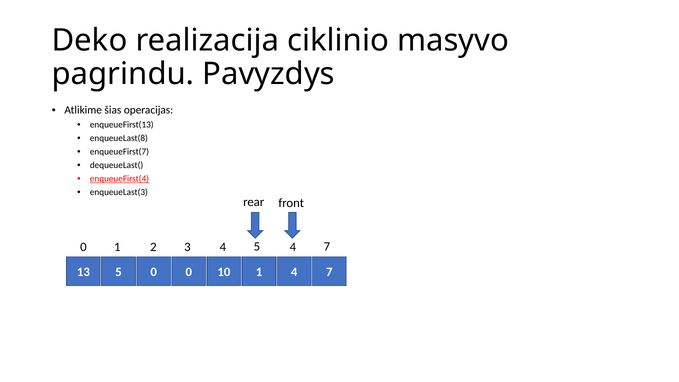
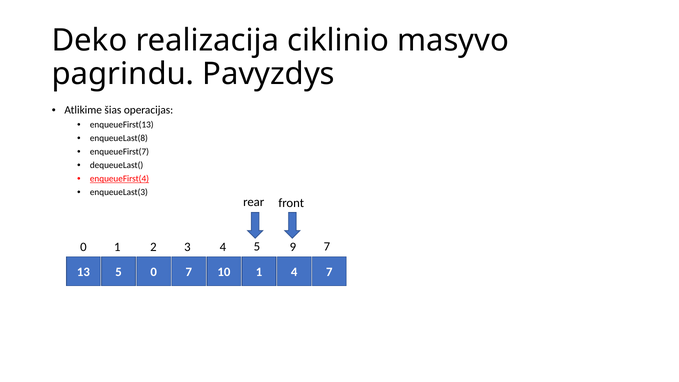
5 4: 4 -> 9
0 0: 0 -> 7
